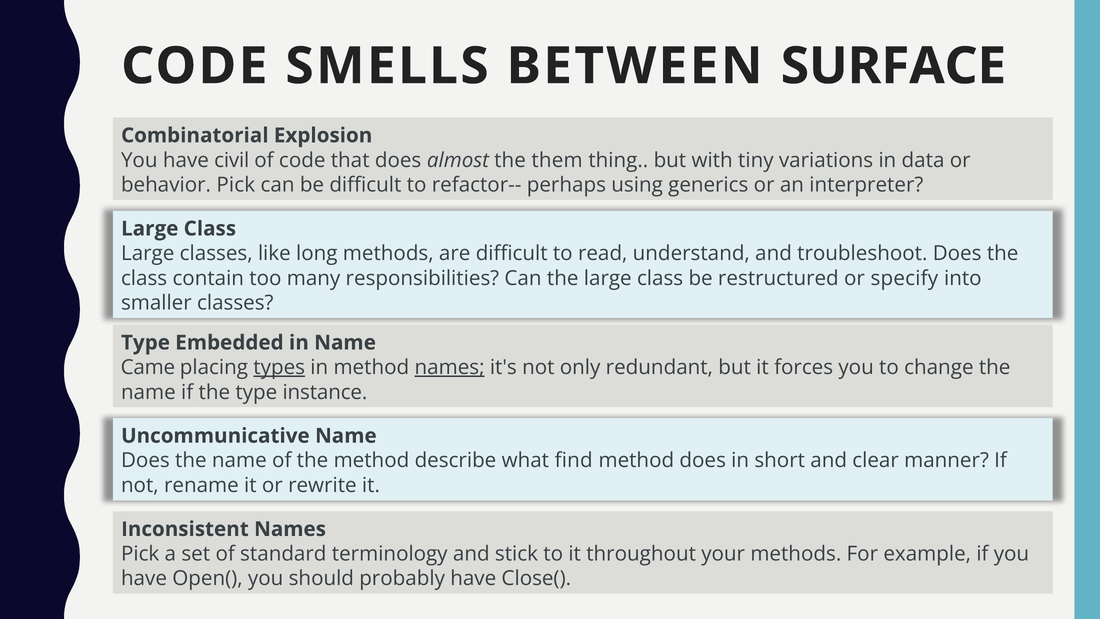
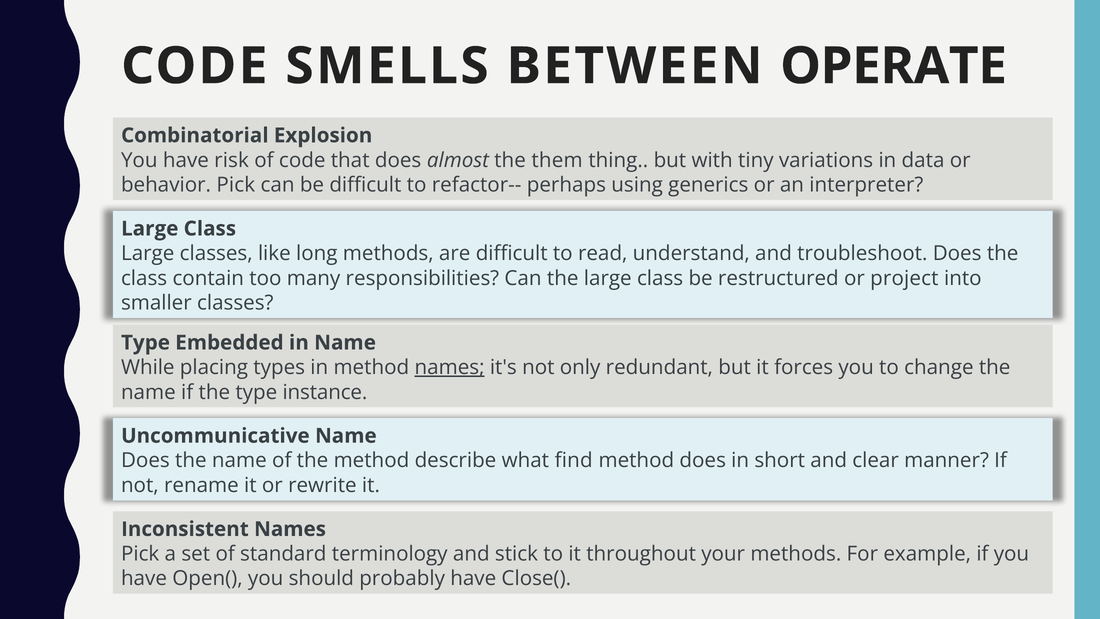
SURFACE: SURFACE -> OPERATE
civil: civil -> risk
specify: specify -> project
Came: Came -> While
types underline: present -> none
